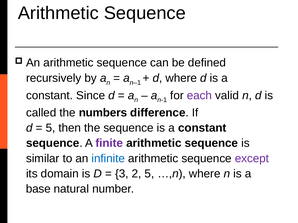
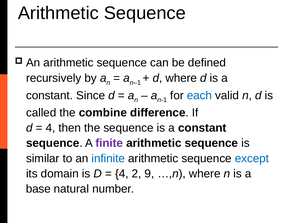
each colour: purple -> blue
numbers: numbers -> combine
5 at (50, 128): 5 -> 4
except colour: purple -> blue
3 at (122, 174): 3 -> 4
2 5: 5 -> 9
